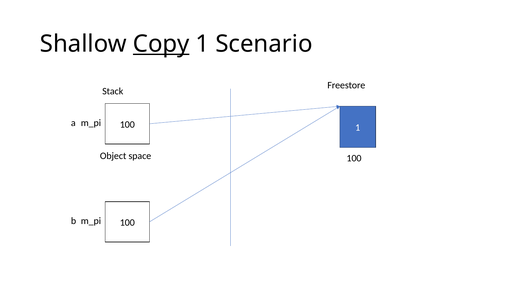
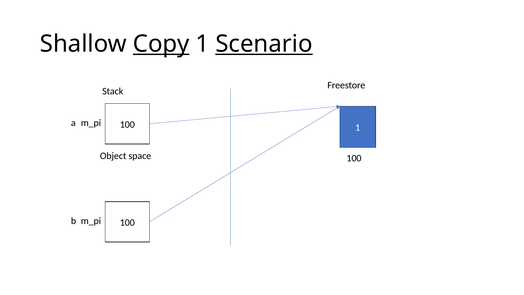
Scenario underline: none -> present
